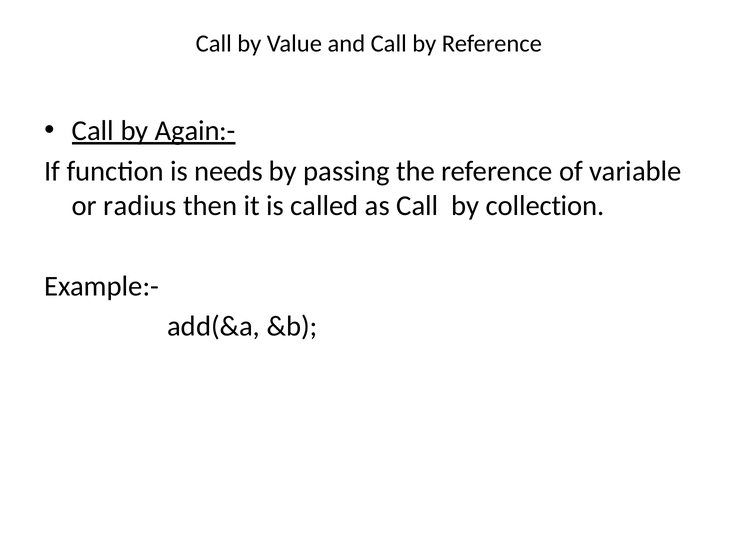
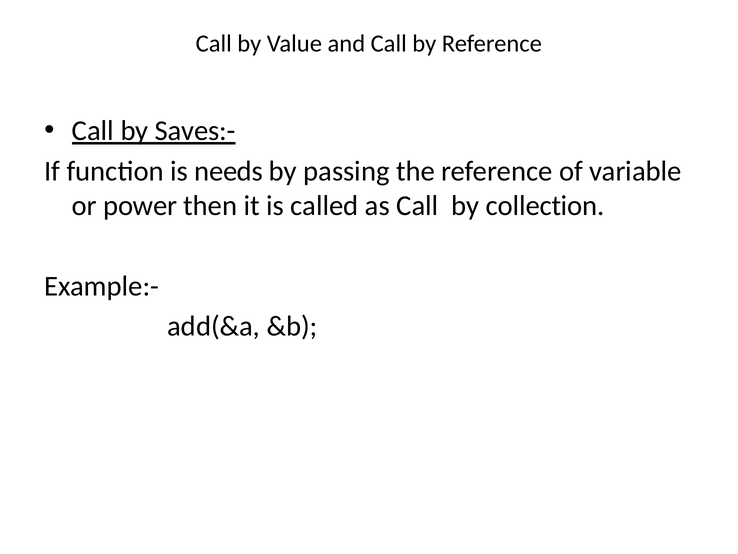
Again:-: Again:- -> Saves:-
radius: radius -> power
